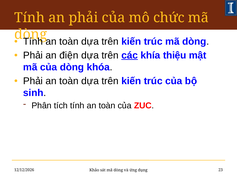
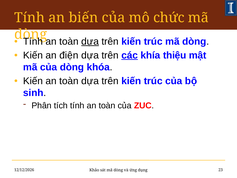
an phải: phải -> biến
dựa at (90, 41) underline: none -> present
Phải at (33, 55): Phải -> Kiến
Phải at (33, 81): Phải -> Kiến
